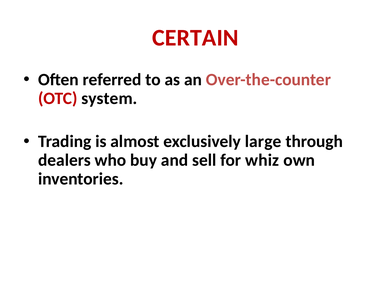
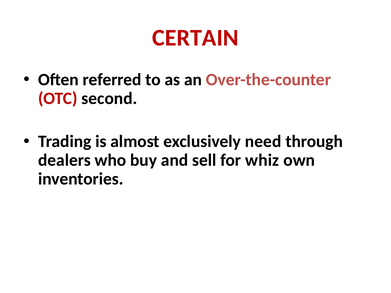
system: system -> second
large: large -> need
